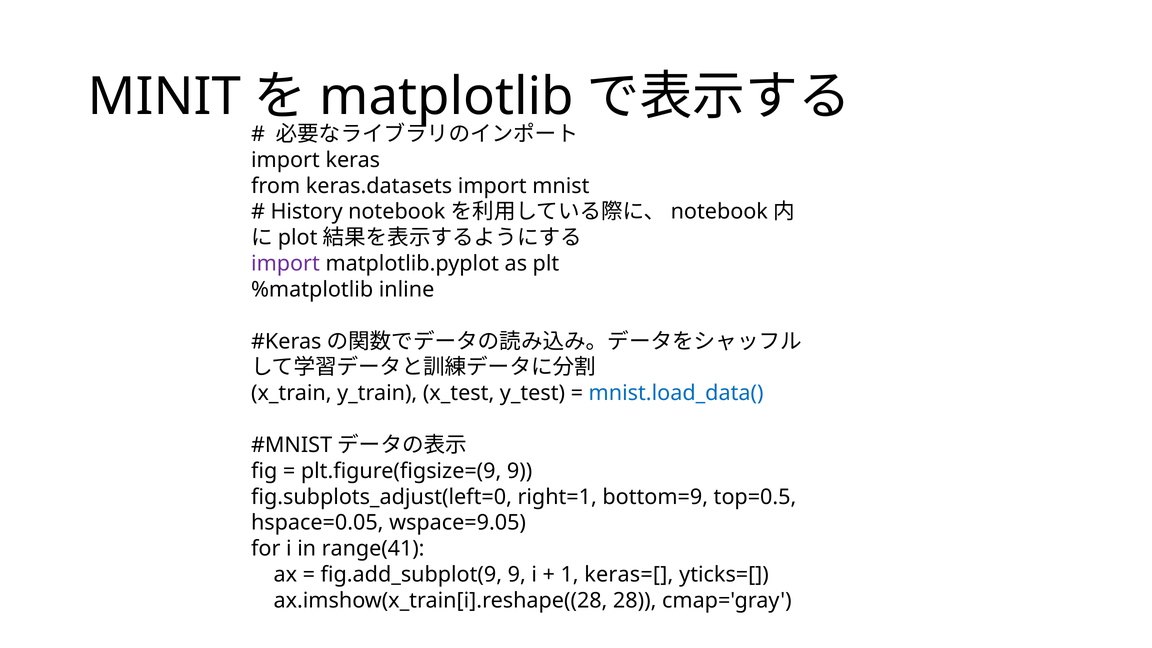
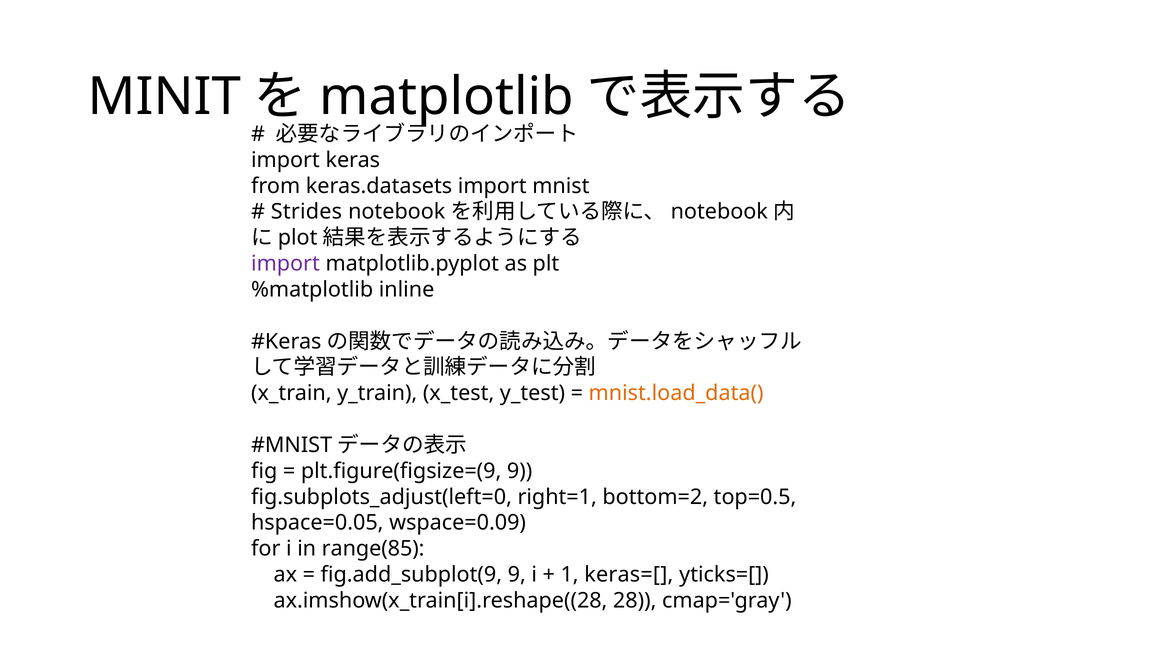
History: History -> Strides
mnist.load_data( colour: blue -> orange
bottom=9: bottom=9 -> bottom=2
wspace=9.05: wspace=9.05 -> wspace=0.09
range(41: range(41 -> range(85
